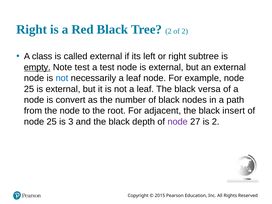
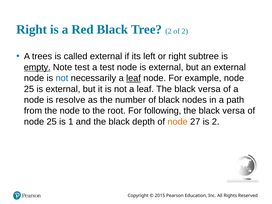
class: class -> trees
leaf at (133, 78) underline: none -> present
convert: convert -> resolve
adjacent: adjacent -> following
insert at (234, 111): insert -> versa
3: 3 -> 1
node at (178, 122) colour: purple -> orange
